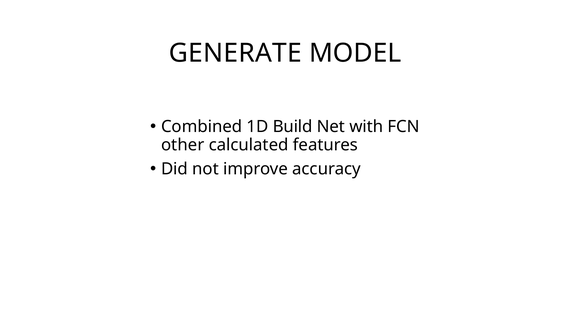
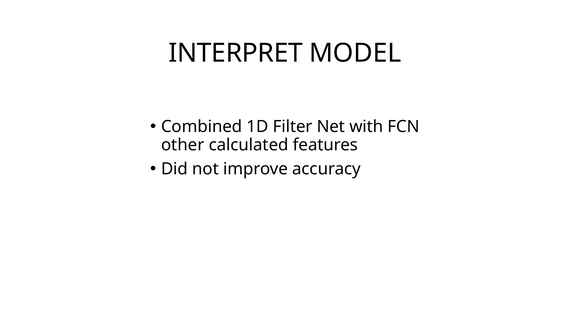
GENERATE: GENERATE -> INTERPRET
Build: Build -> Filter
